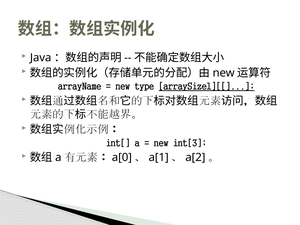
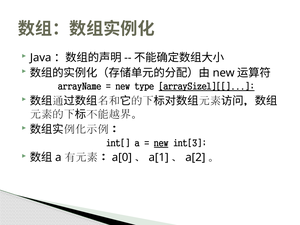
new at (161, 143) underline: none -> present
